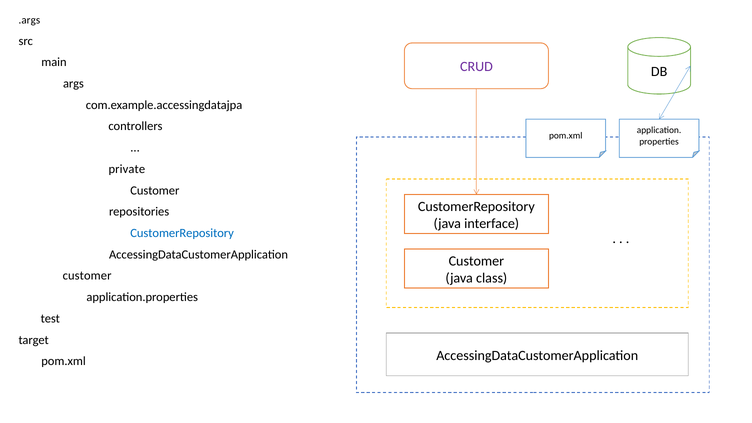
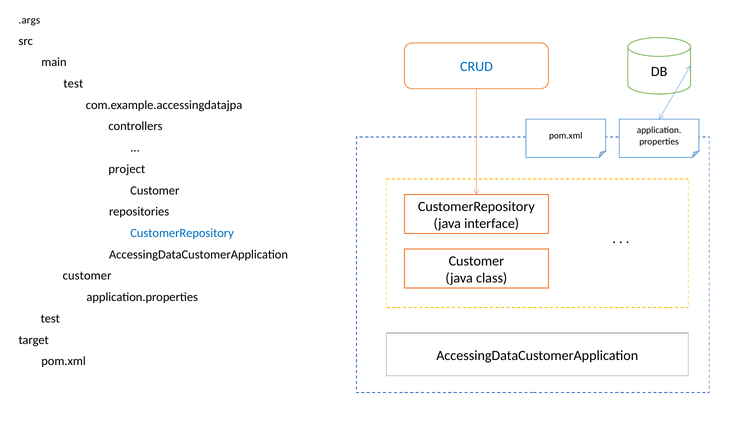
CRUD colour: purple -> blue
args at (73, 84): args -> test
private: private -> project
